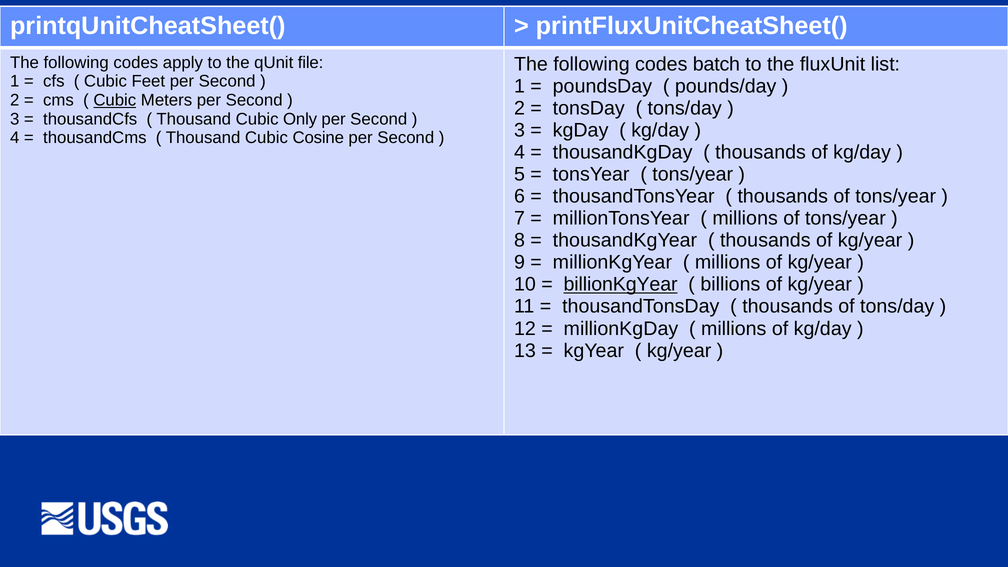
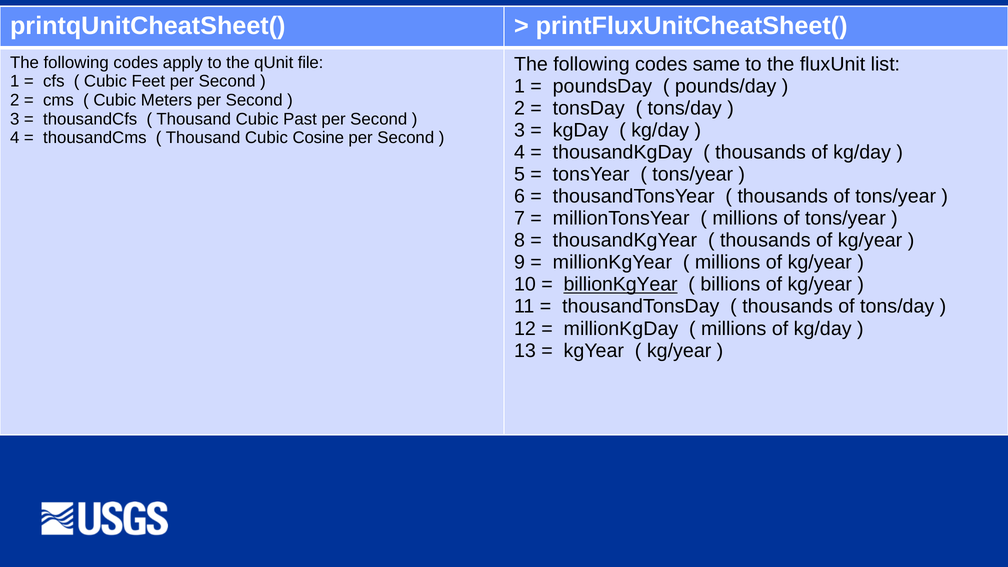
batch: batch -> same
Cubic at (115, 100) underline: present -> none
Only: Only -> Past
